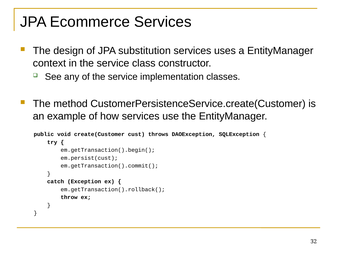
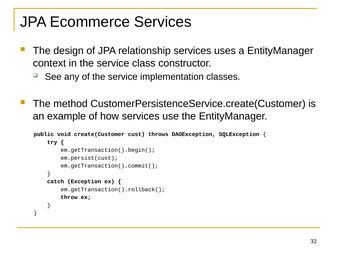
substitution: substitution -> relationship
